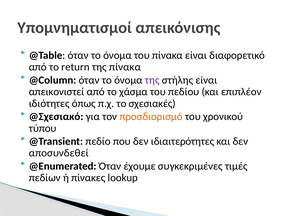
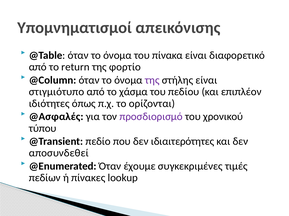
της πίνακα: πίνακα -> φορτίο
απεικονιστεί: απεικονιστεί -> στιγμιότυπο
σχεσιακές: σχεσιακές -> ορίζονται
@Σχεσιακό: @Σχεσιακό -> @Ασφαλές
προσδιορισμό colour: orange -> purple
